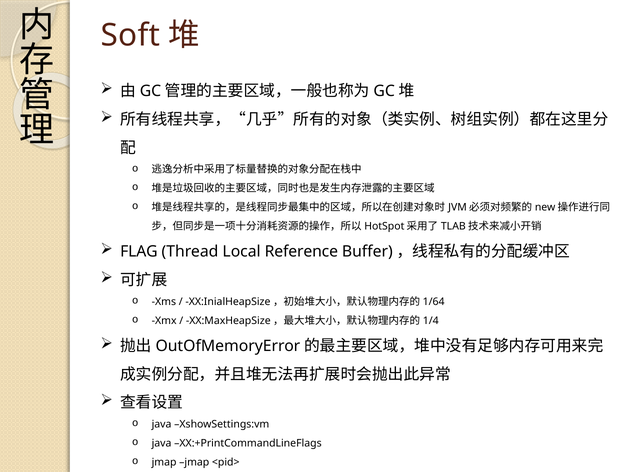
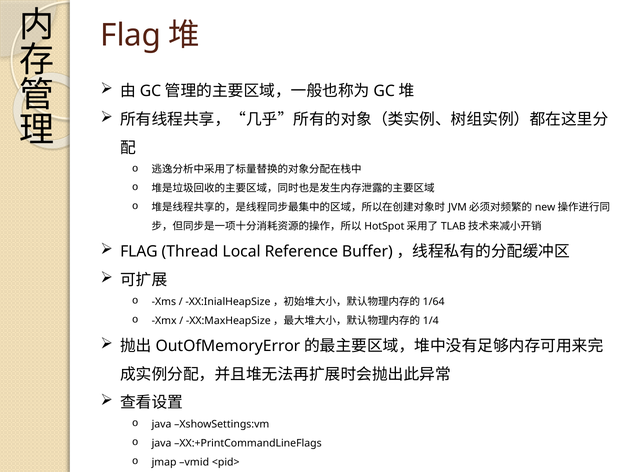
Soft at (130, 35): Soft -> Flag
jmap jmap: jmap -> vmid
